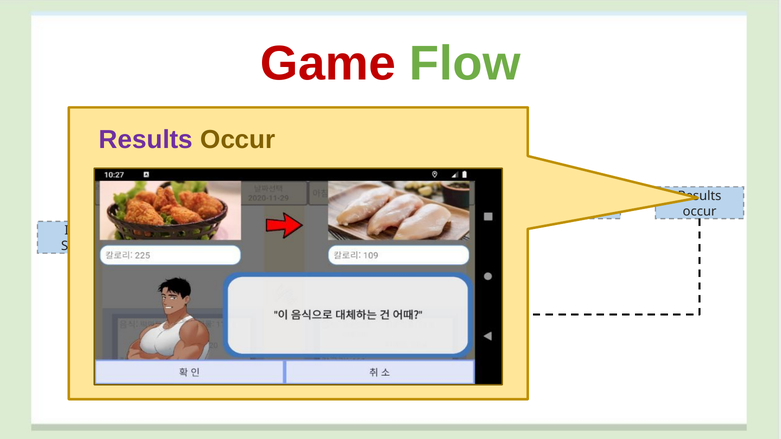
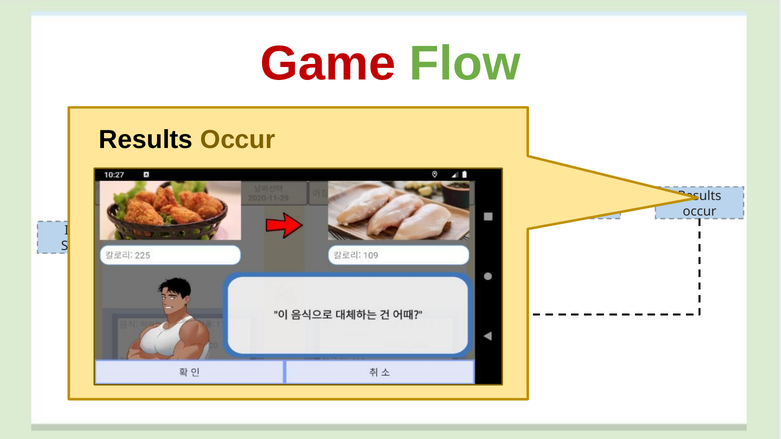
Results at (146, 140) colour: purple -> black
